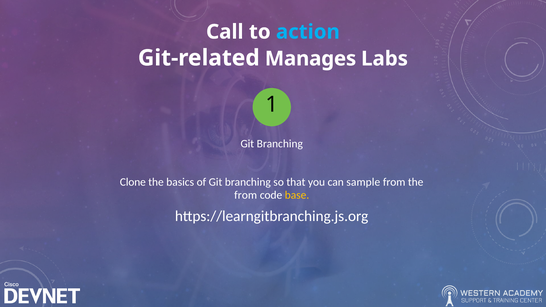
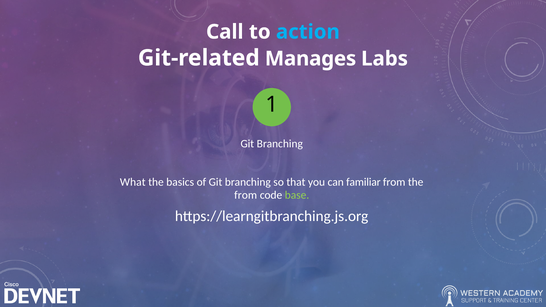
Clone: Clone -> What
sample: sample -> familiar
base colour: yellow -> light green
